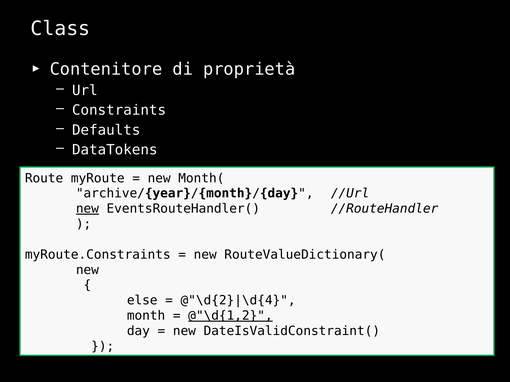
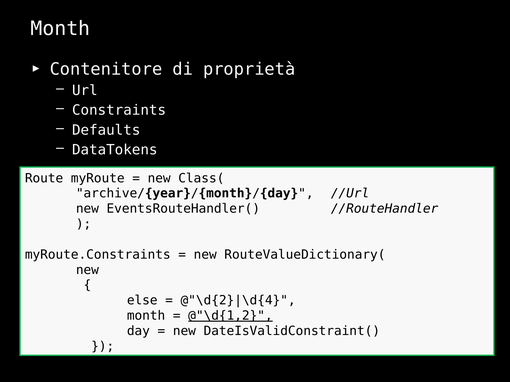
Class at (60, 29): Class -> Month
Month(: Month( -> Class(
new at (87, 209) underline: present -> none
